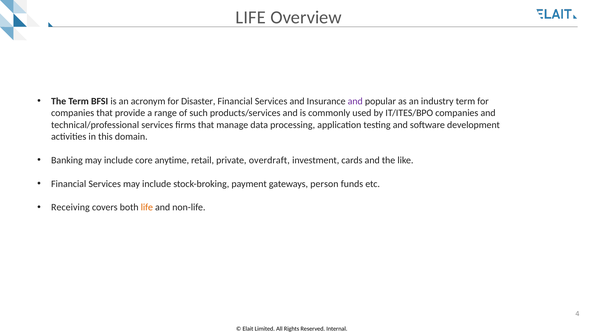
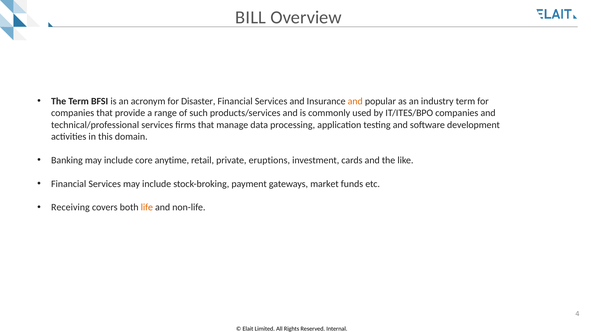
LIFE at (251, 17): LIFE -> BILL
and at (355, 101) colour: purple -> orange
overdraft: overdraft -> eruptions
person: person -> market
